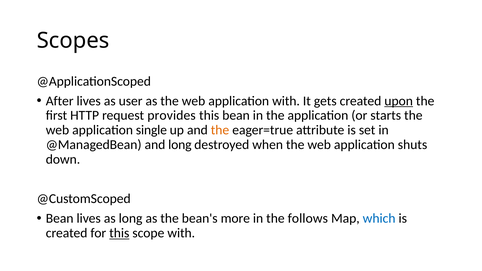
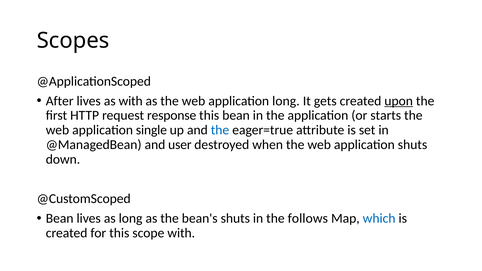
as user: user -> with
application with: with -> long
provides: provides -> response
the at (220, 130) colour: orange -> blue
and long: long -> user
bean's more: more -> shuts
this at (119, 233) underline: present -> none
